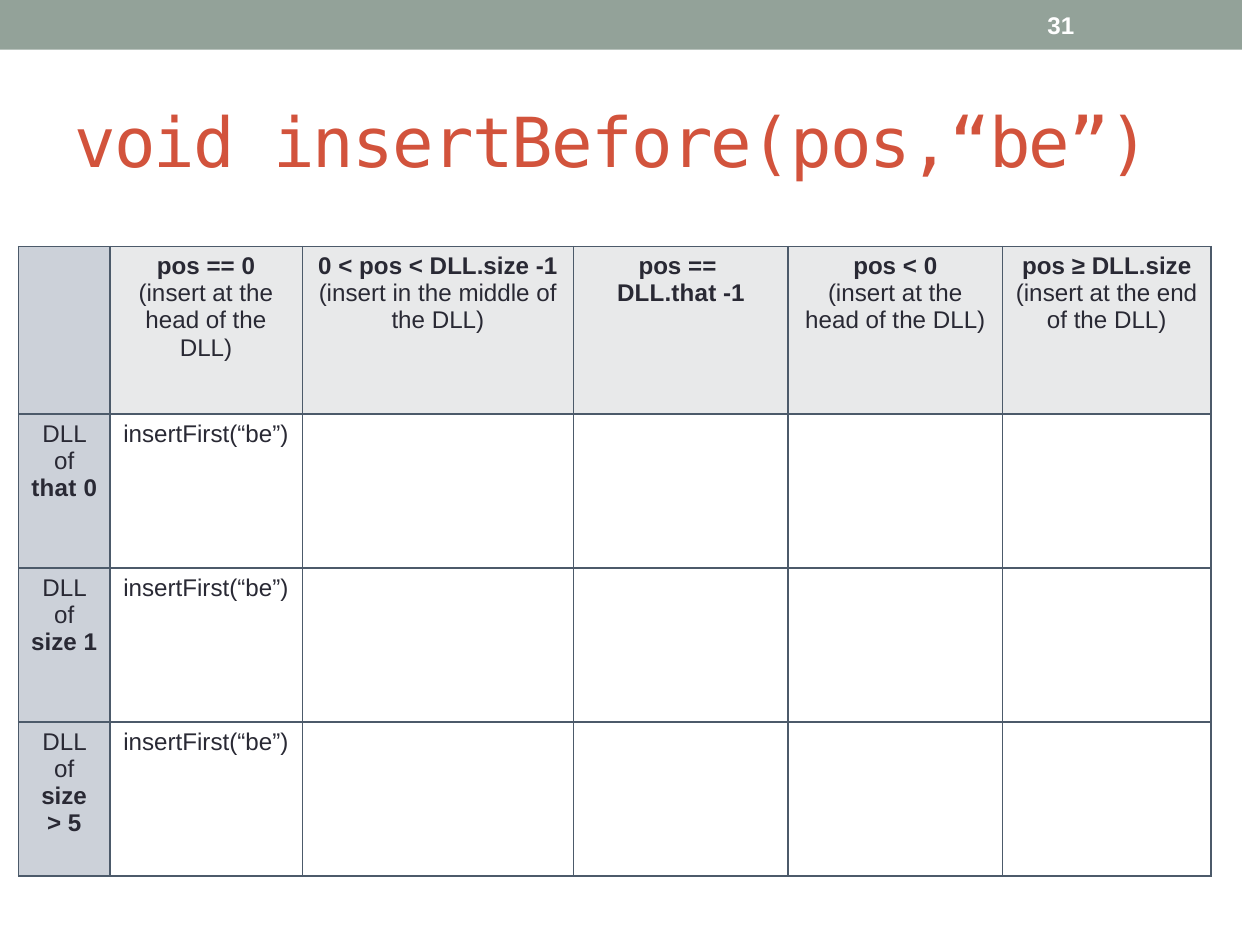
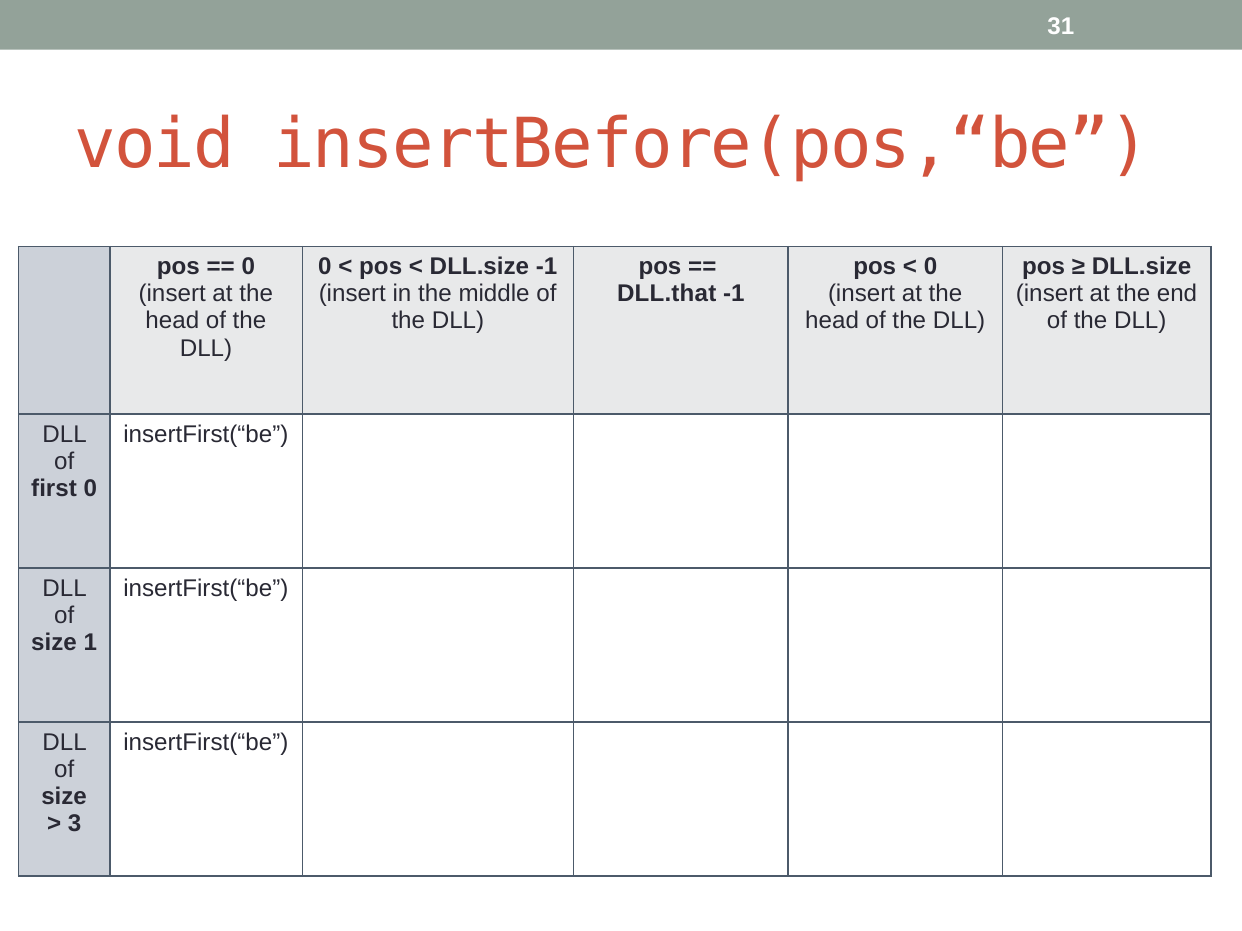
that: that -> first
5: 5 -> 3
